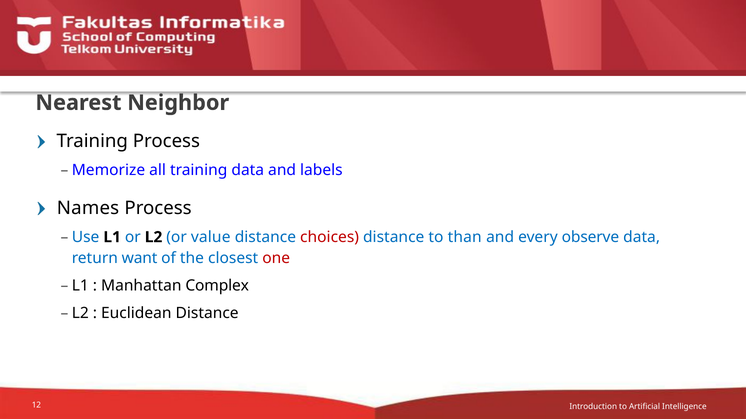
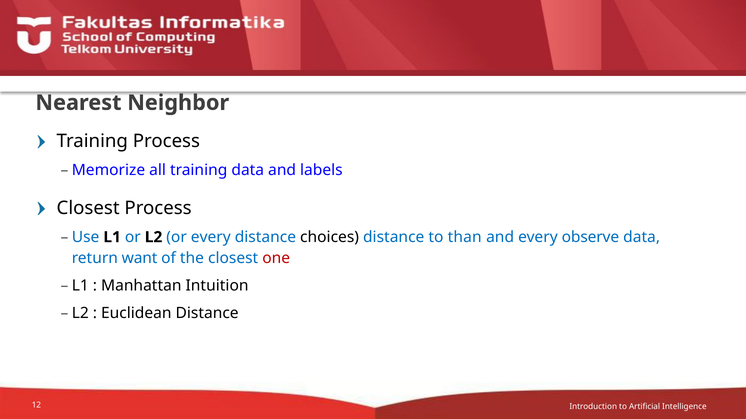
Names at (88, 208): Names -> Closest
or value: value -> every
choices colour: red -> black
Complex: Complex -> Intuition
